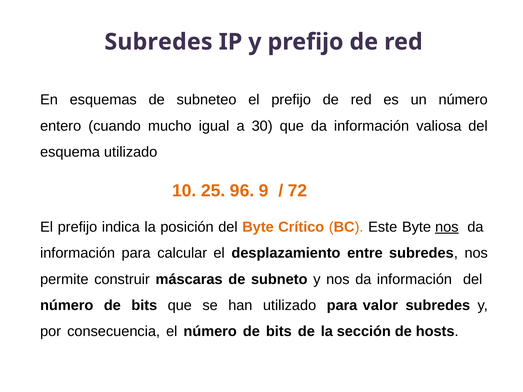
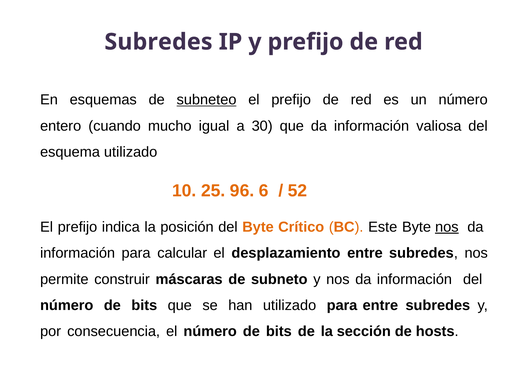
subneteo underline: none -> present
9: 9 -> 6
72: 72 -> 52
para valor: valor -> entre
